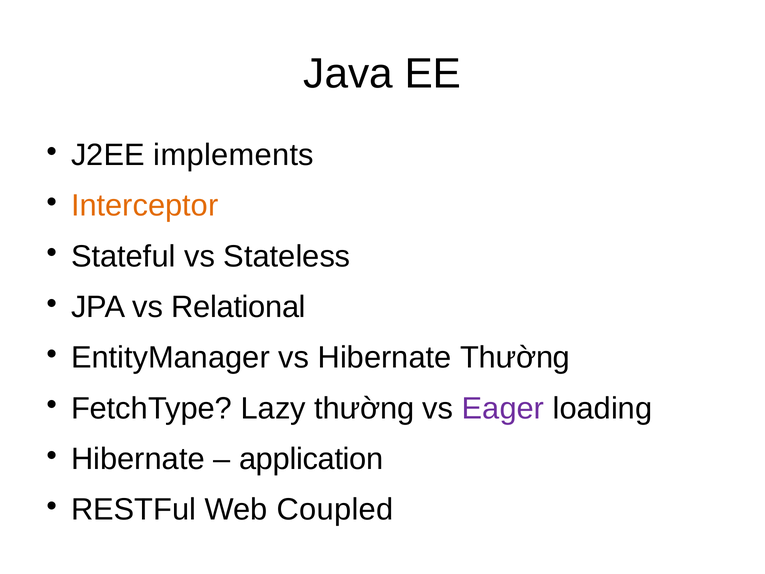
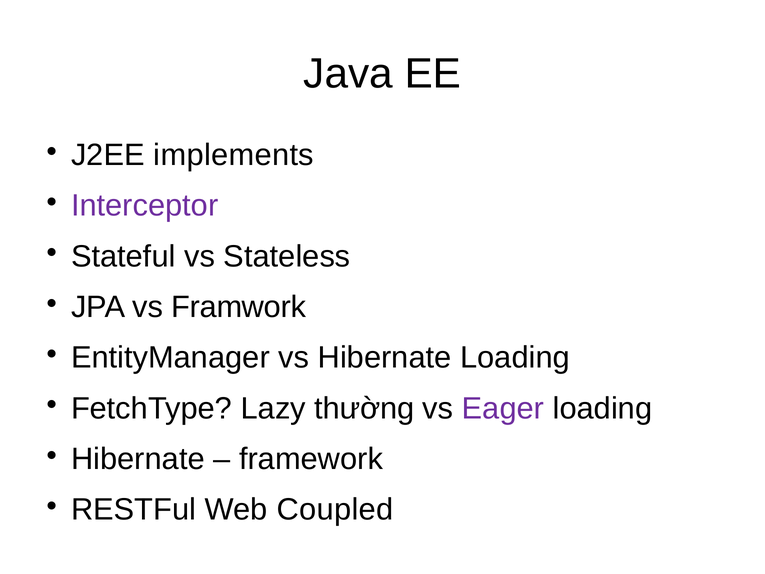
Interceptor colour: orange -> purple
Relational: Relational -> Framwork
Hibernate Thường: Thường -> Loading
application: application -> framework
